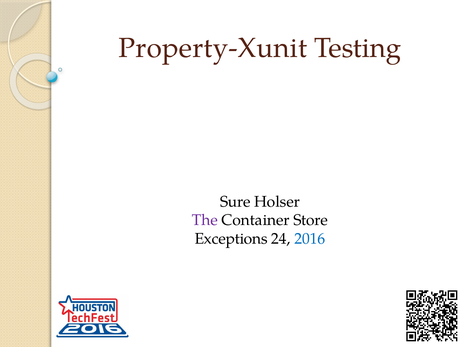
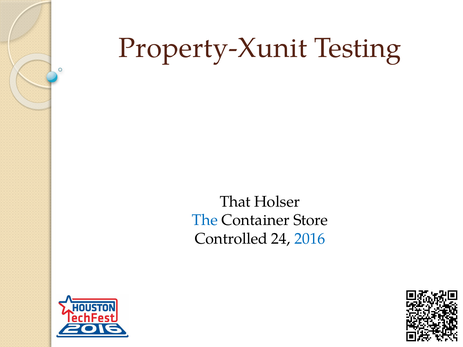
Sure: Sure -> That
The colour: purple -> blue
Exceptions: Exceptions -> Controlled
